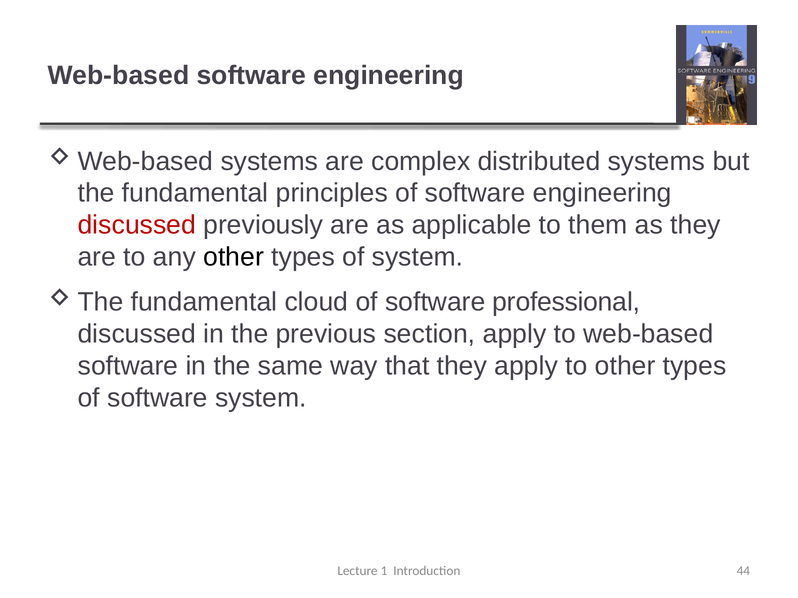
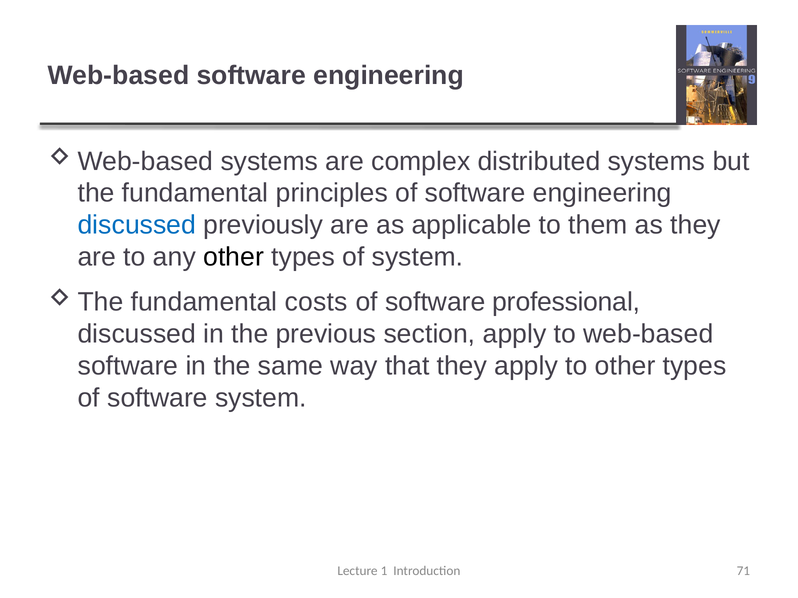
discussed at (137, 225) colour: red -> blue
cloud: cloud -> costs
44: 44 -> 71
